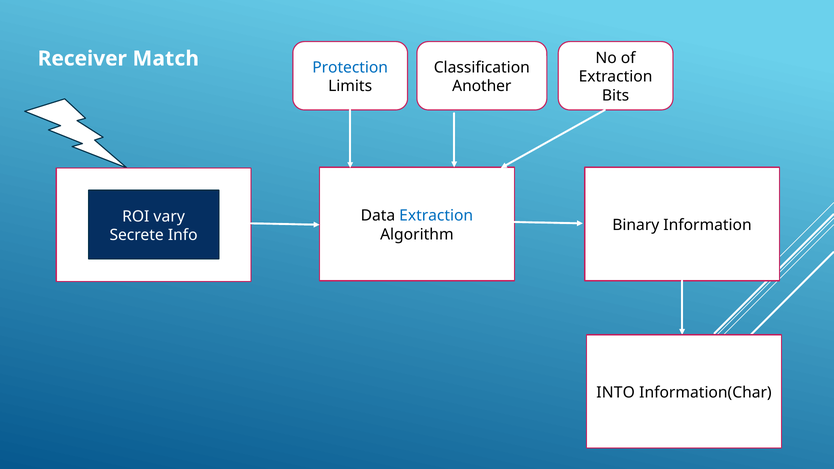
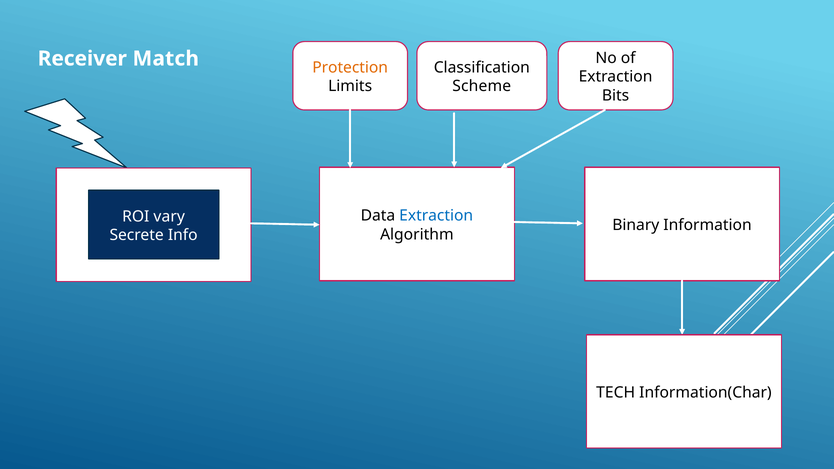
Protection colour: blue -> orange
Another: Another -> Scheme
INTO: INTO -> TECH
